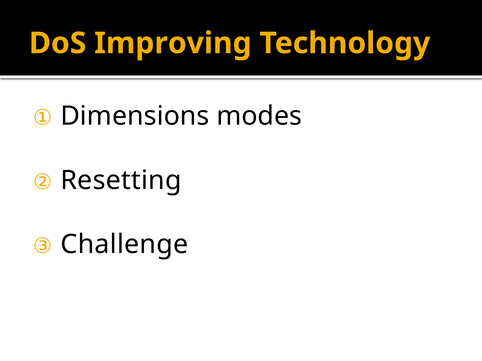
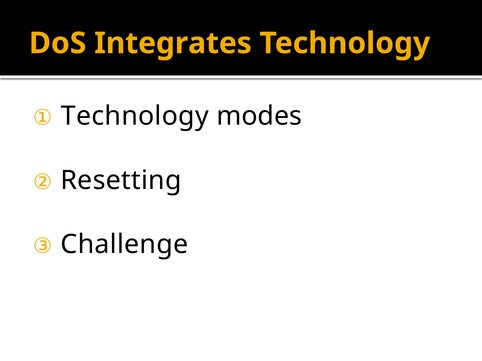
Improving: Improving -> Integrates
Dimensions at (135, 116): Dimensions -> Technology
